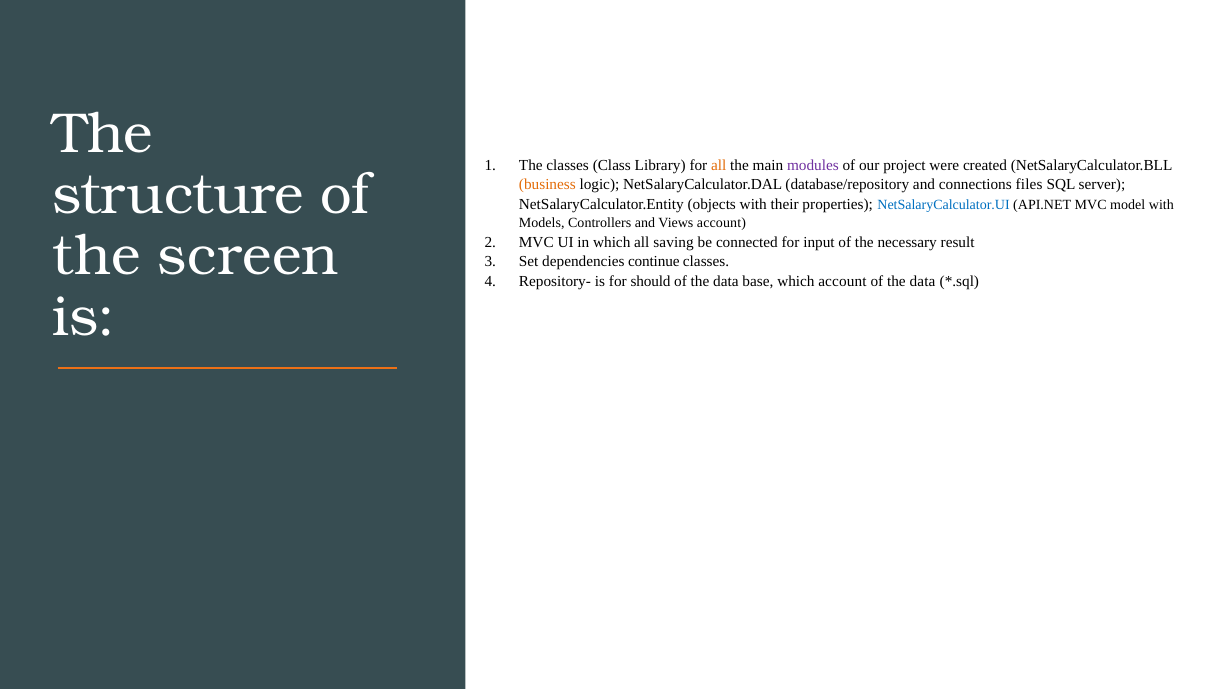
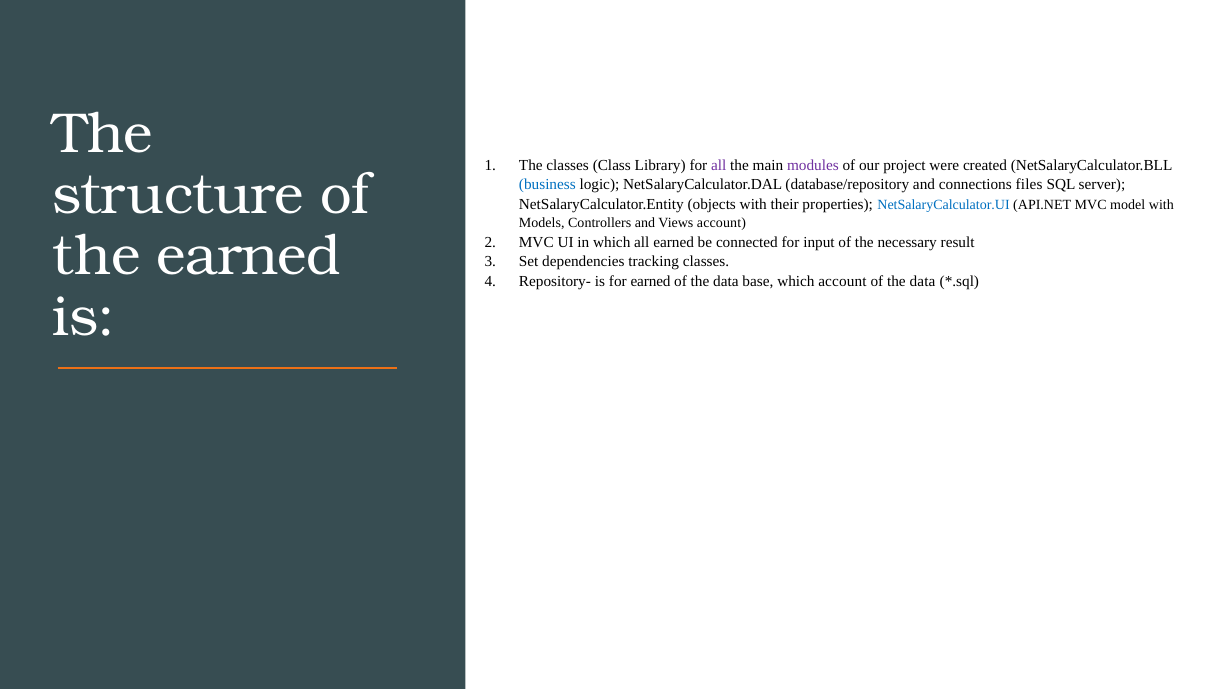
all at (719, 165) colour: orange -> purple
business colour: orange -> blue
the screen: screen -> earned
all saving: saving -> earned
continue: continue -> tracking
for should: should -> earned
